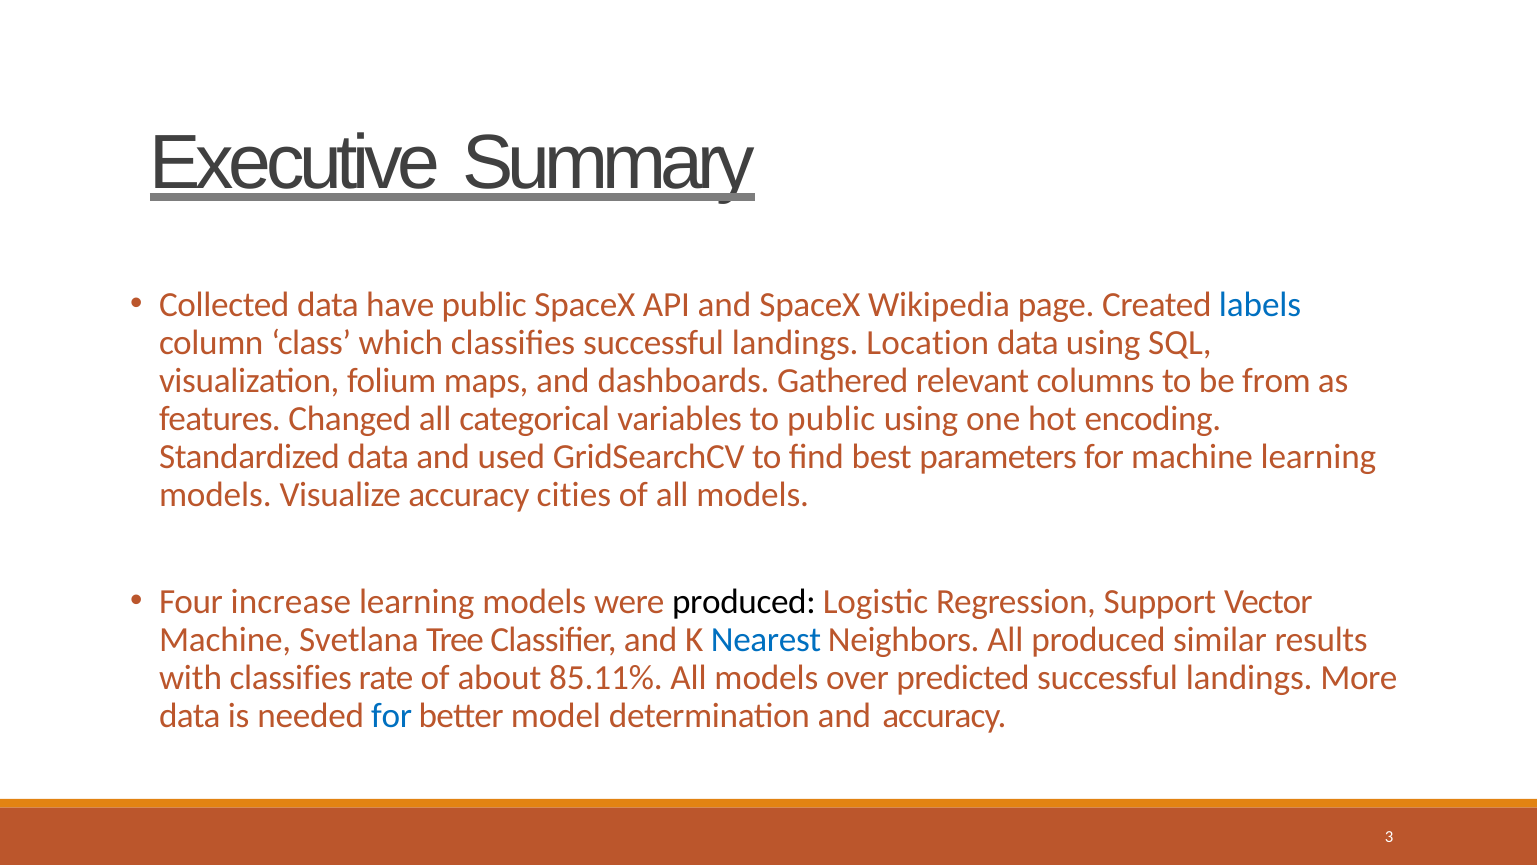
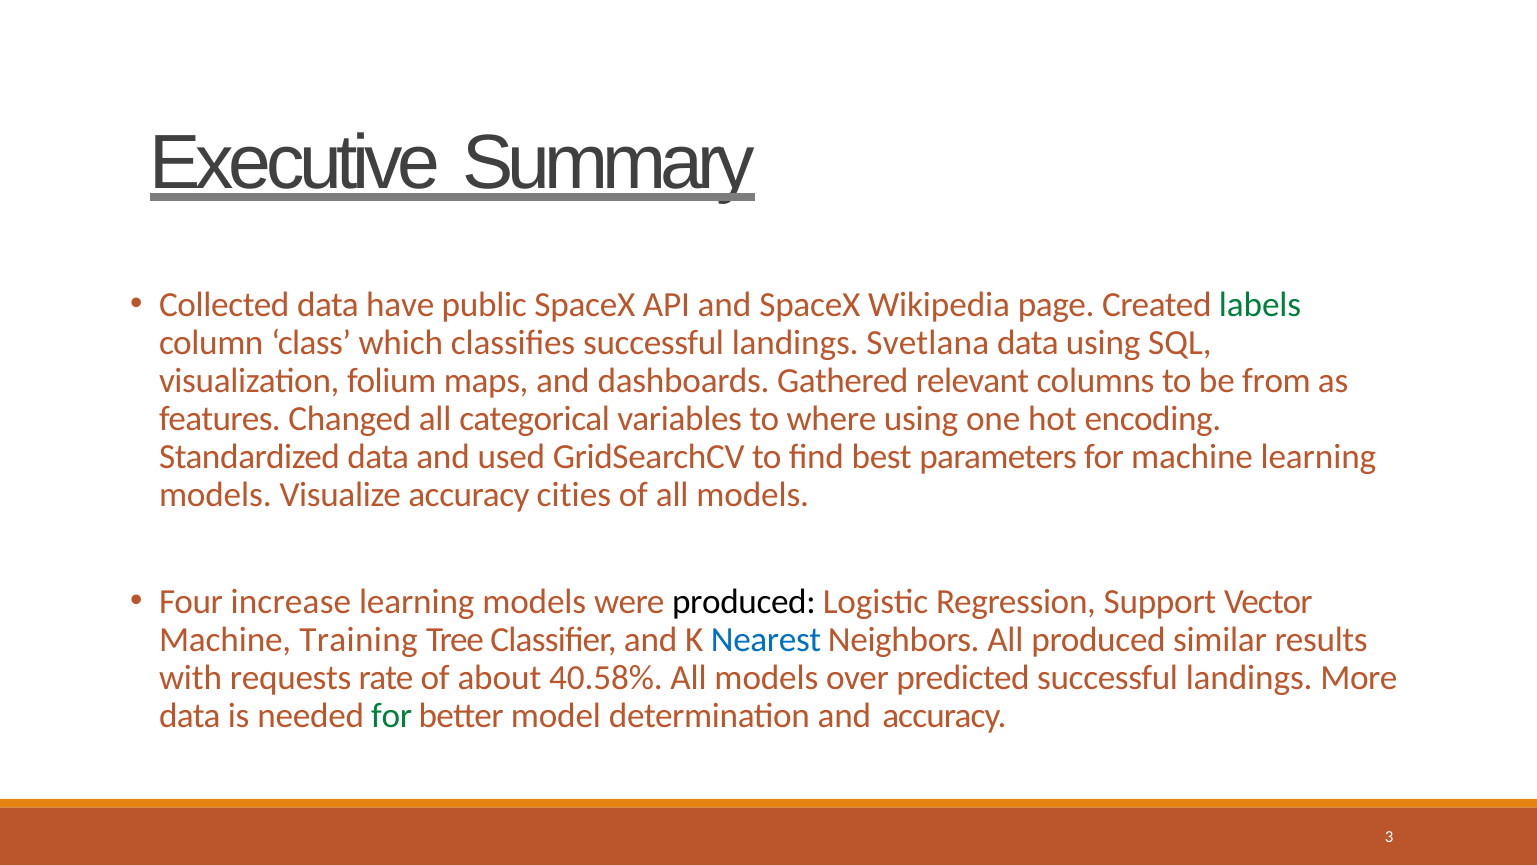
labels colour: blue -> green
Location: Location -> Svetlana
to public: public -> where
Svetlana: Svetlana -> Training
with classifies: classifies -> requests
85.11%: 85.11% -> 40.58%
for at (392, 715) colour: blue -> green
